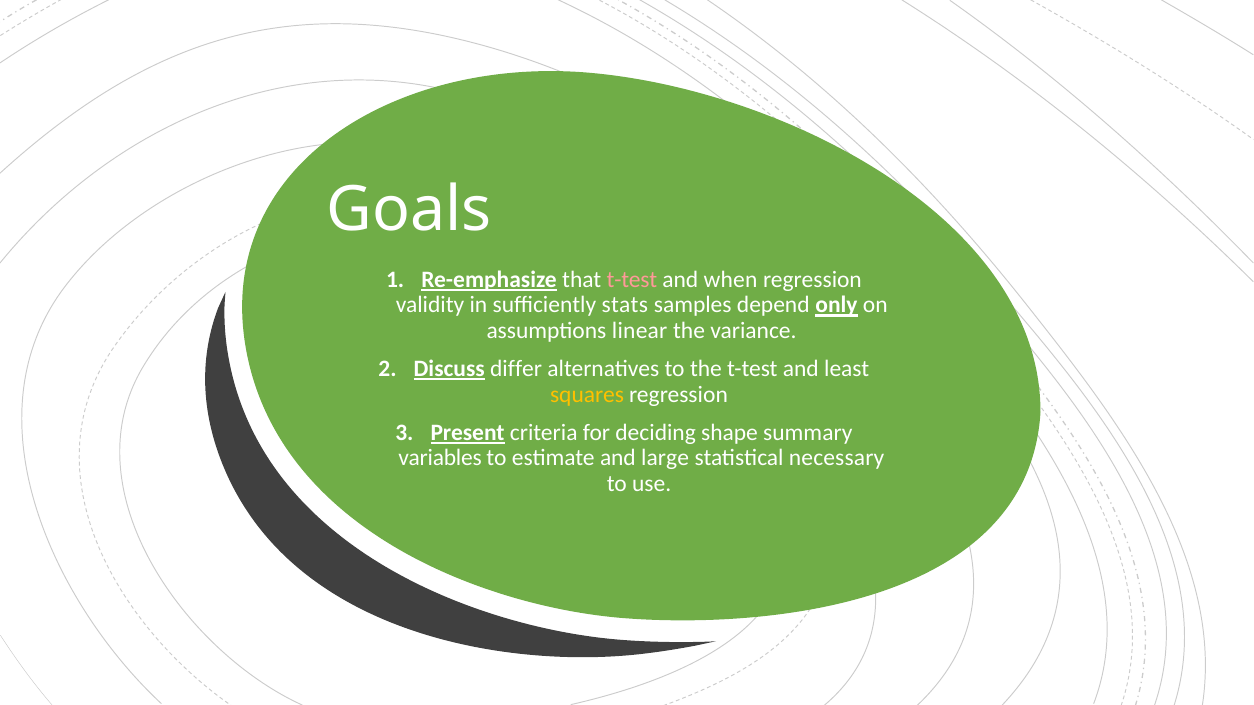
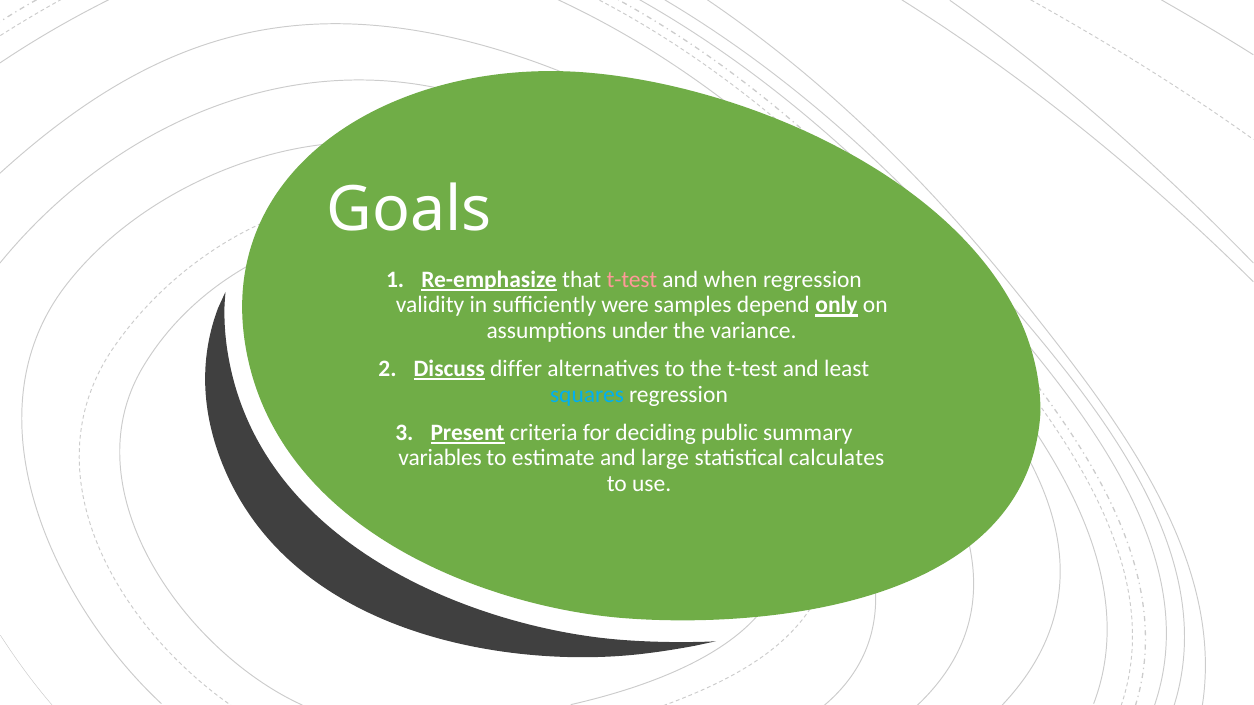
stats: stats -> were
linear: linear -> under
squares colour: yellow -> light blue
shape: shape -> public
necessary: necessary -> calculates
